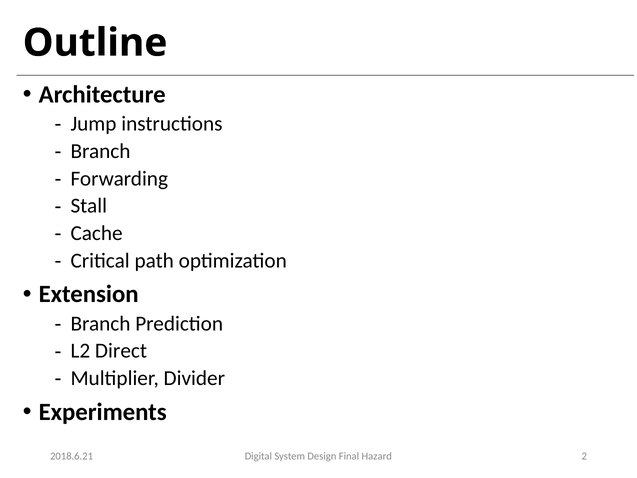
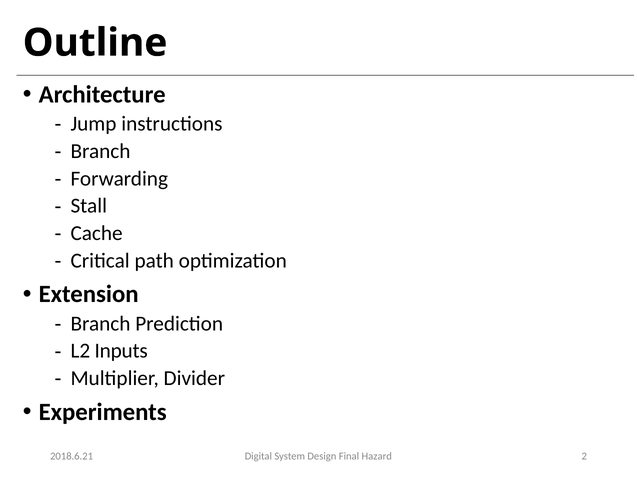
Direct: Direct -> Inputs
